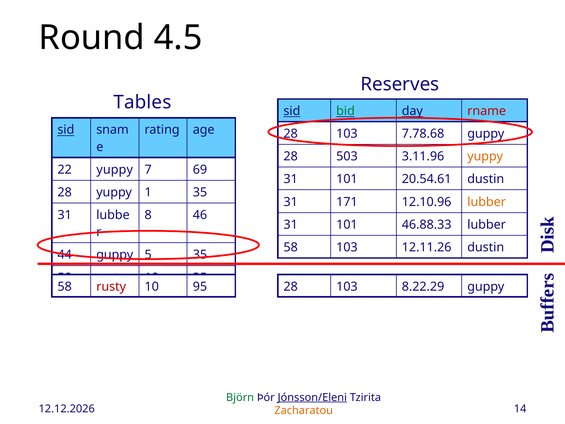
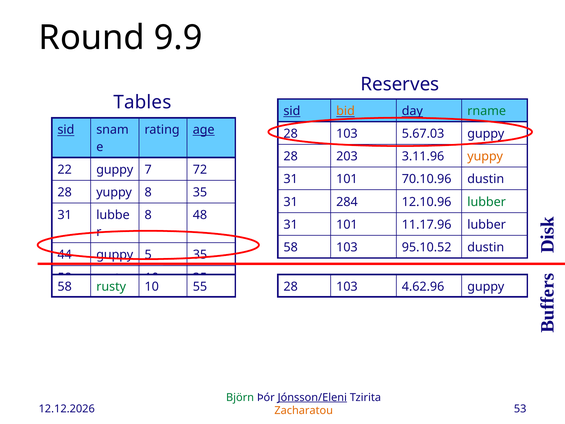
4.5: 4.5 -> 9.9
bid colour: green -> orange
rname colour: red -> green
age underline: none -> present
7.78.68: 7.78.68 -> 5.67.03
503: 503 -> 203
22 yuppy: yuppy -> guppy
69: 69 -> 72
20.54.61: 20.54.61 -> 70.10.96
yuppy 1: 1 -> 8
171: 171 -> 284
lubber at (487, 202) colour: orange -> green
46: 46 -> 48
46.88.33: 46.88.33 -> 11.17.96
12.11.26: 12.11.26 -> 95.10.52
rusty at (111, 286) colour: red -> green
95: 95 -> 55
8.22.29: 8.22.29 -> 4.62.96
14: 14 -> 53
